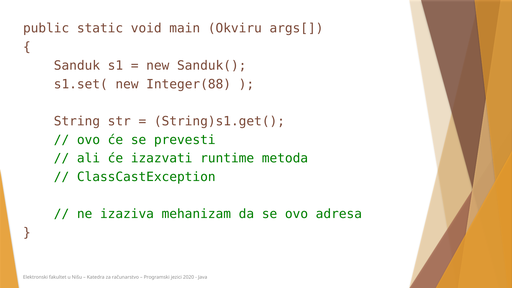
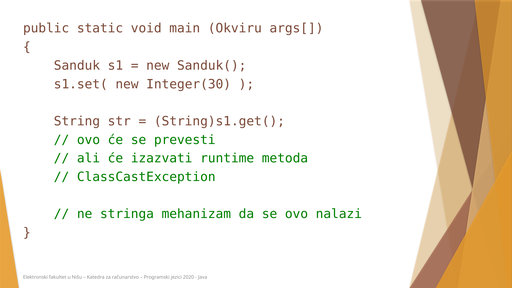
Integer(88: Integer(88 -> Integer(30
izaziva: izaziva -> stringa
adresa: adresa -> nalazi
